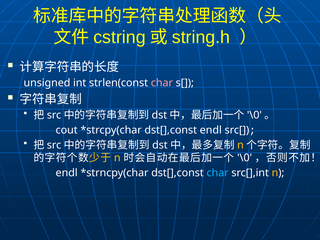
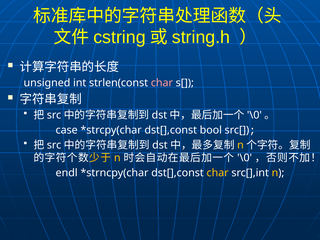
cout: cout -> case
dst[],const endl: endl -> bool
char at (218, 173) colour: light blue -> yellow
